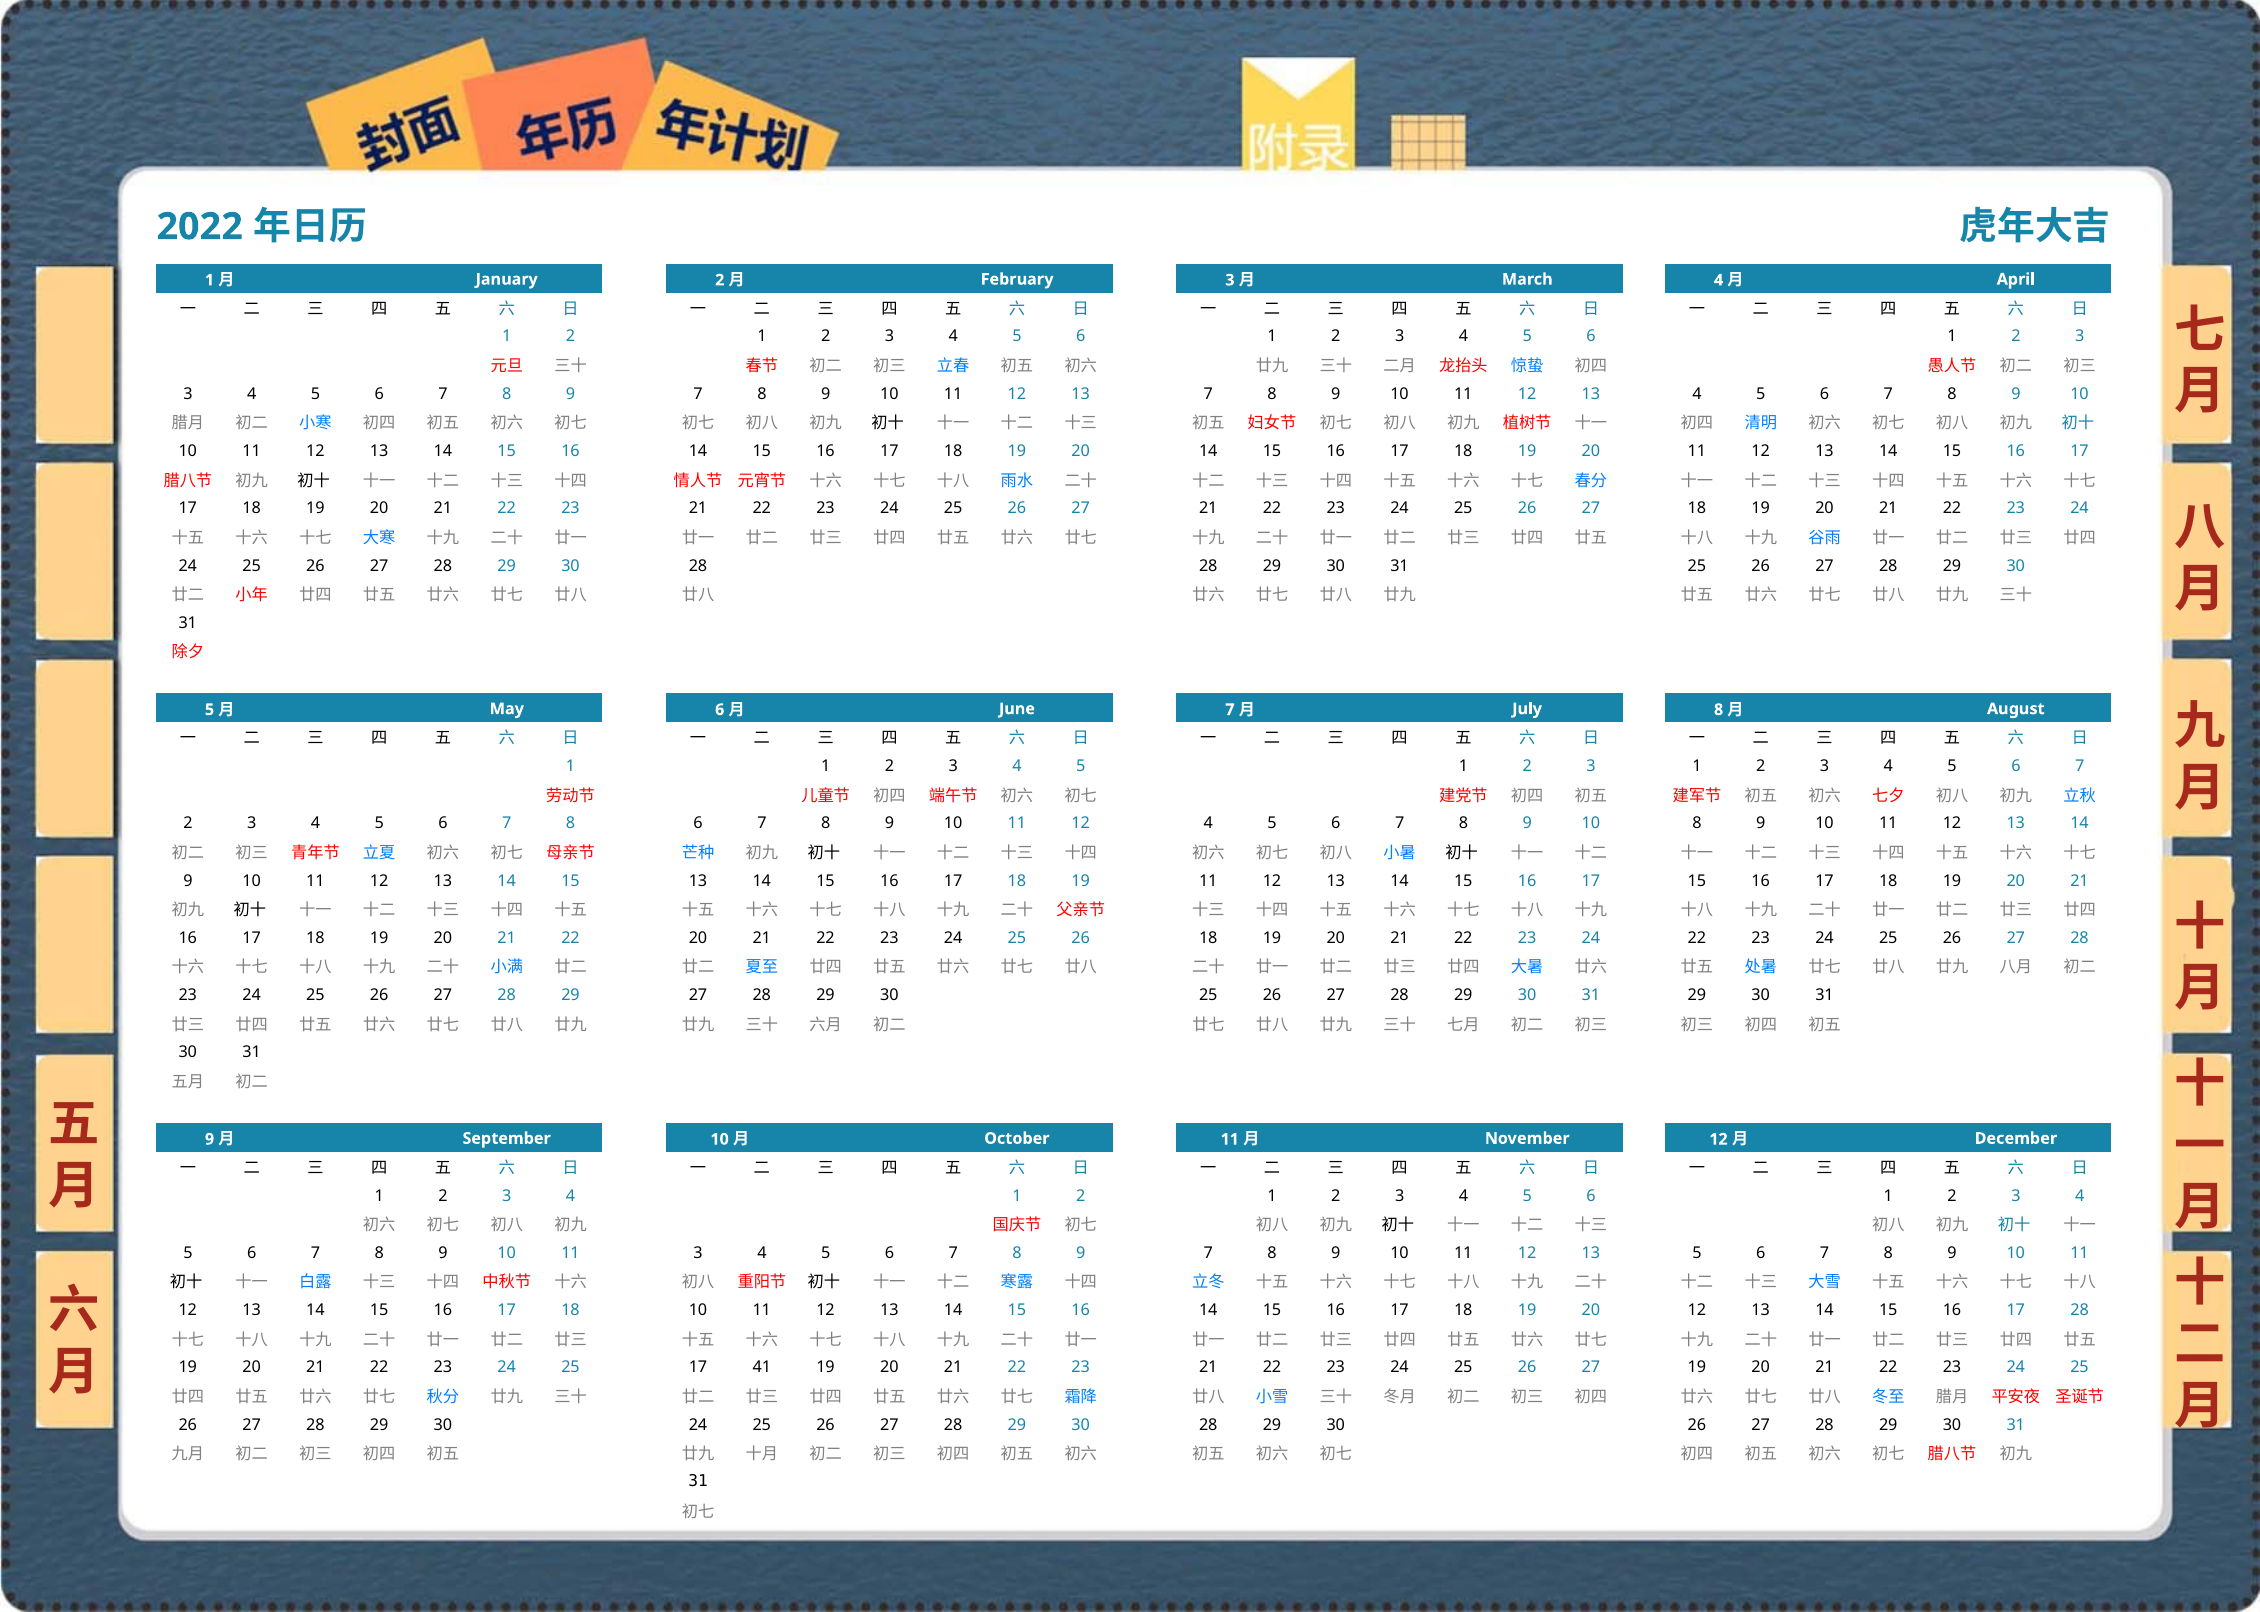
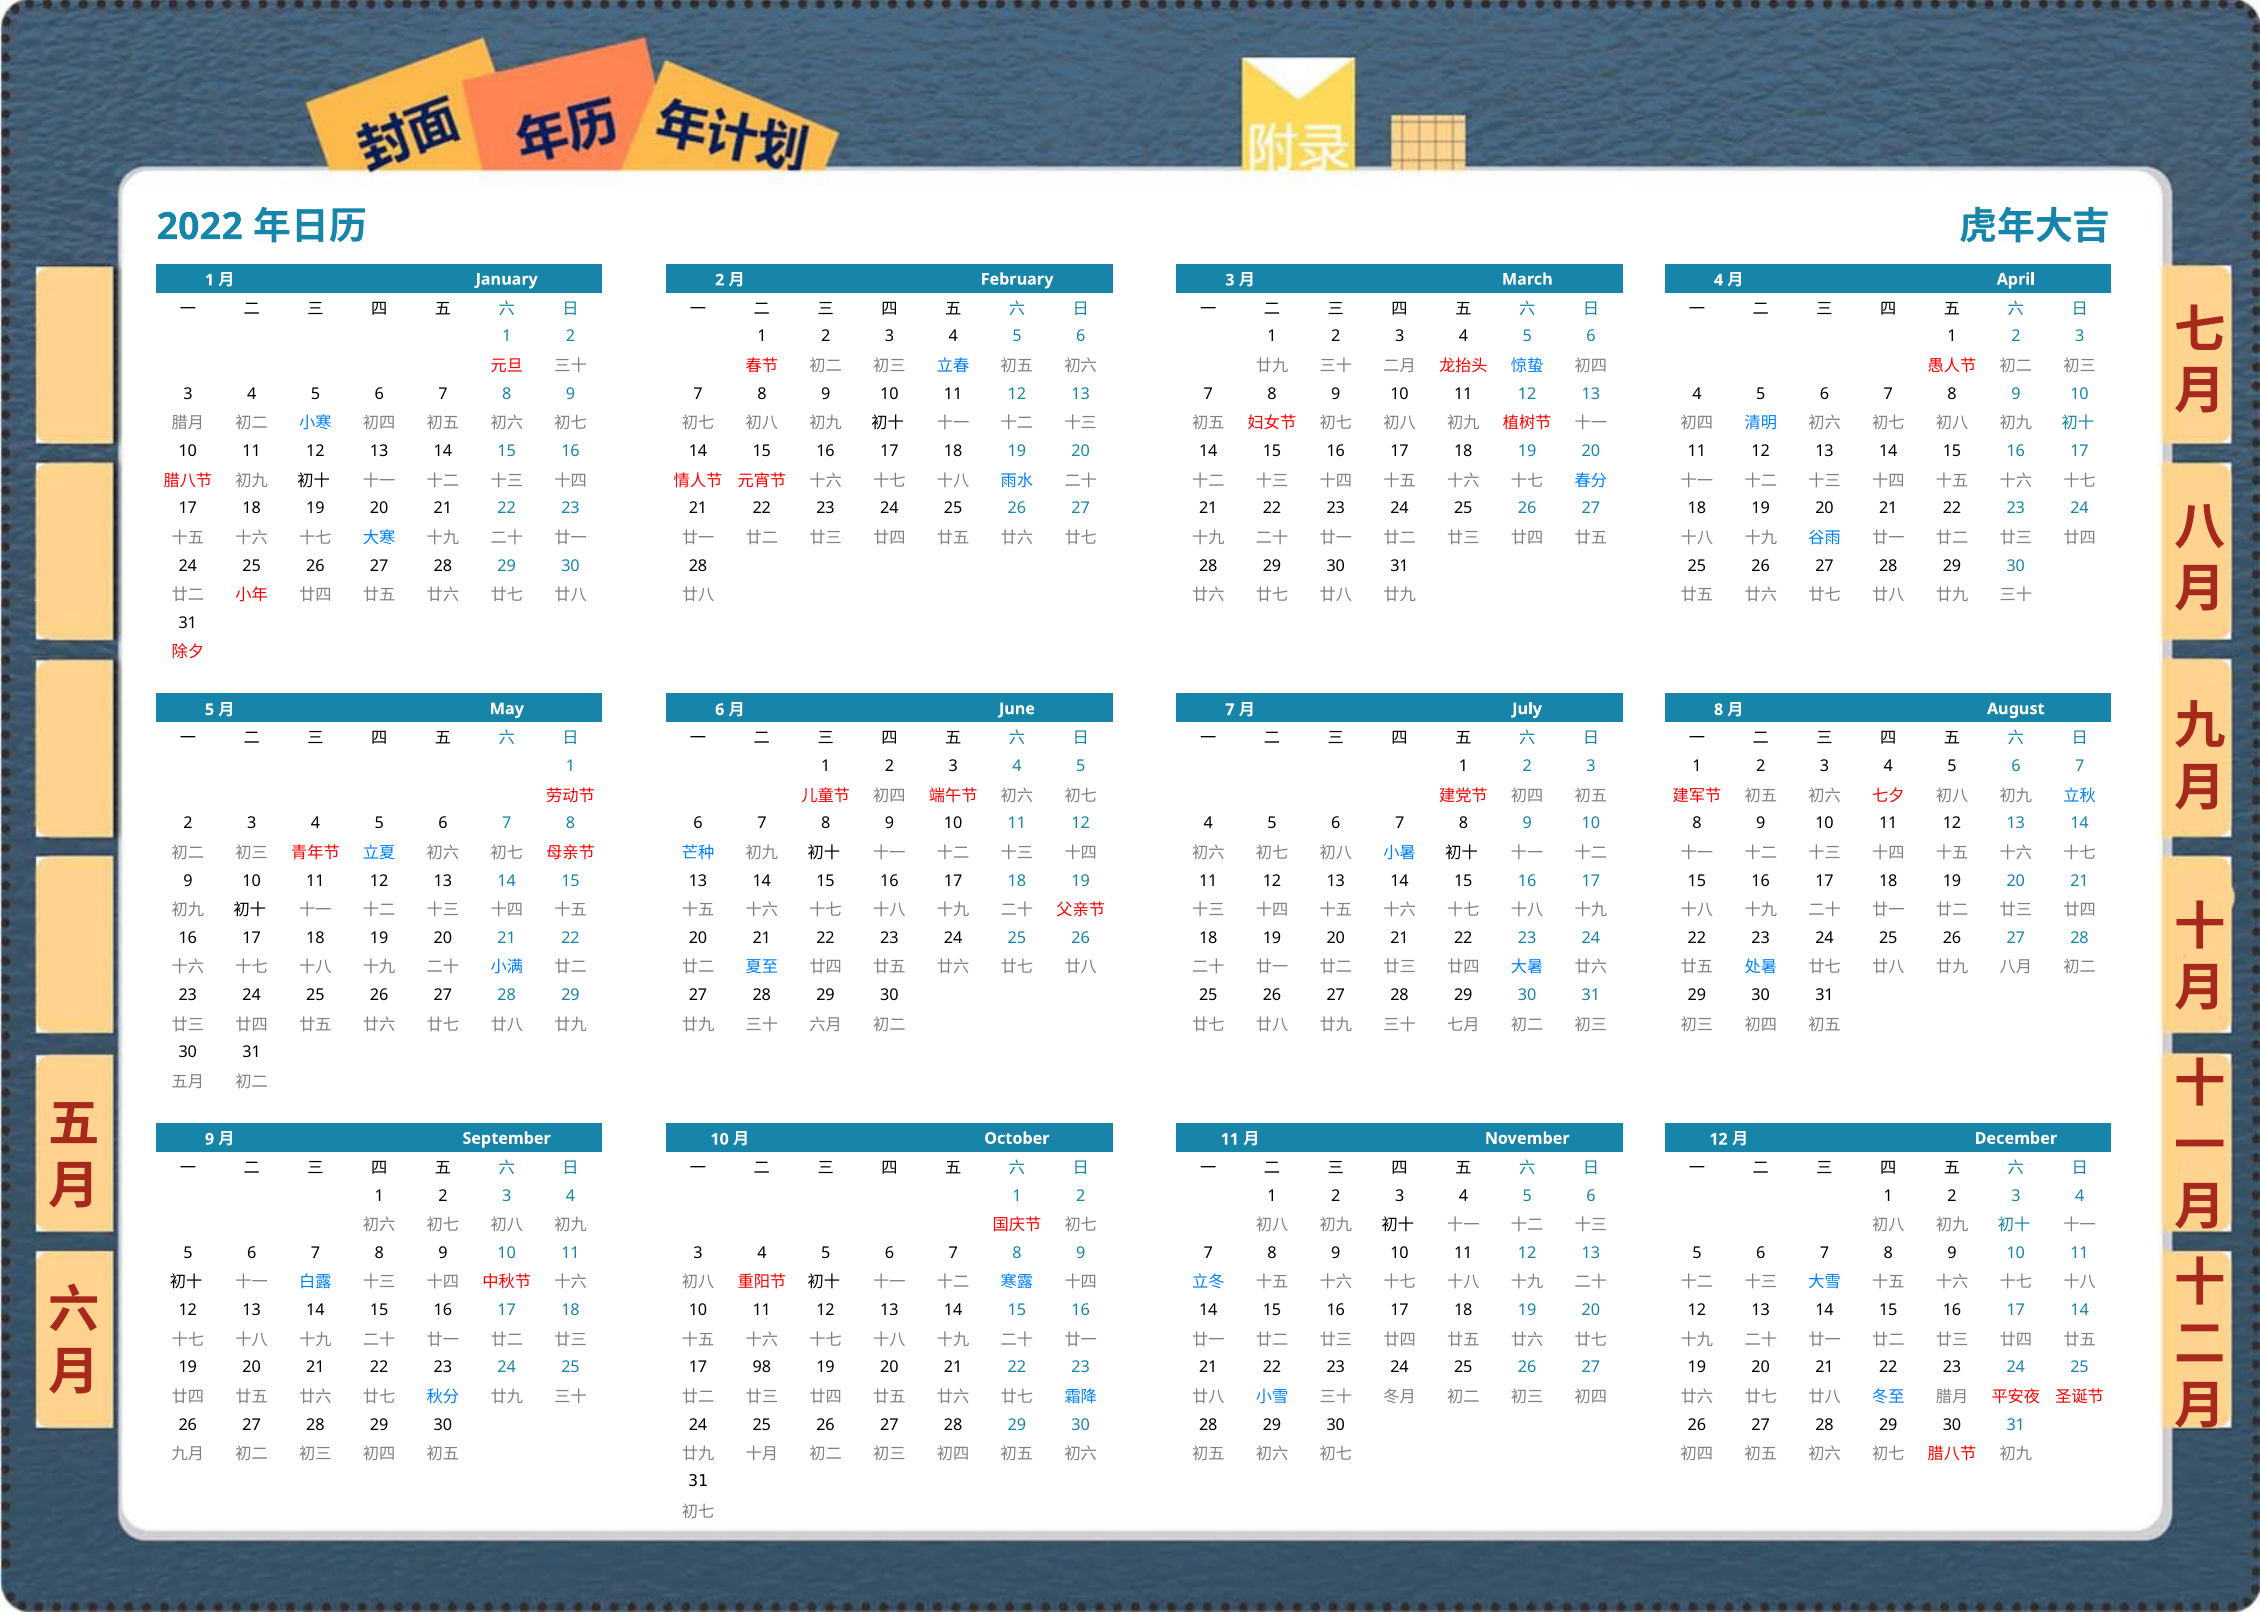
17 28: 28 -> 14
41: 41 -> 98
